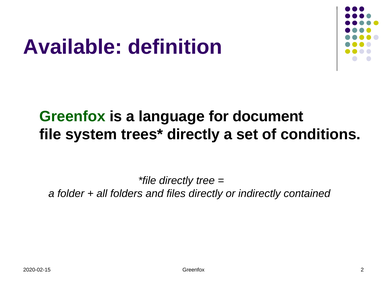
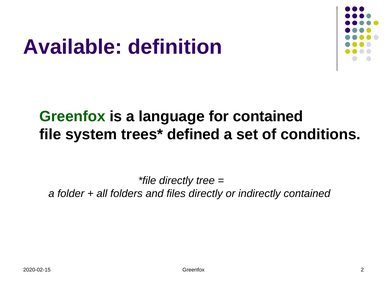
for document: document -> contained
directly at (193, 135): directly -> defined
